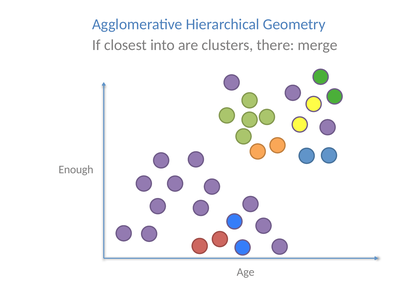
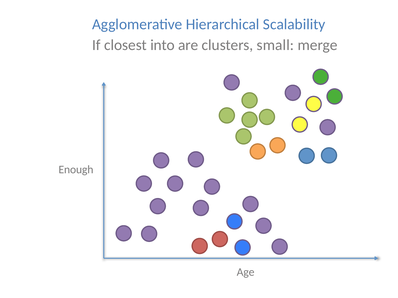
Geometry: Geometry -> Scalability
there: there -> small
